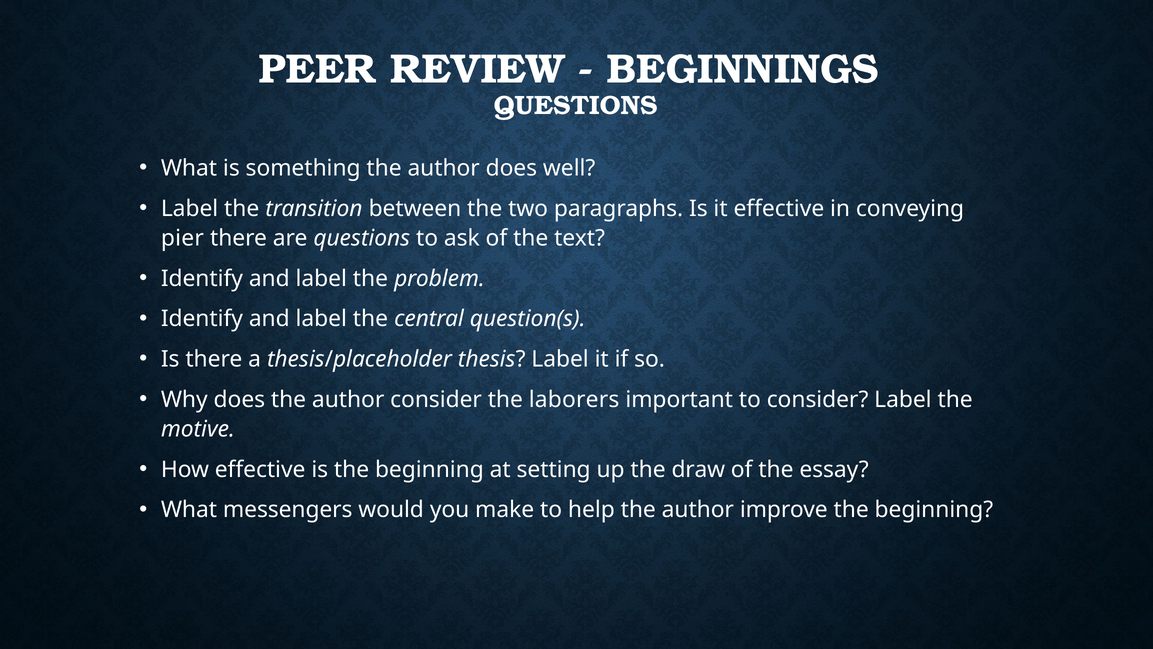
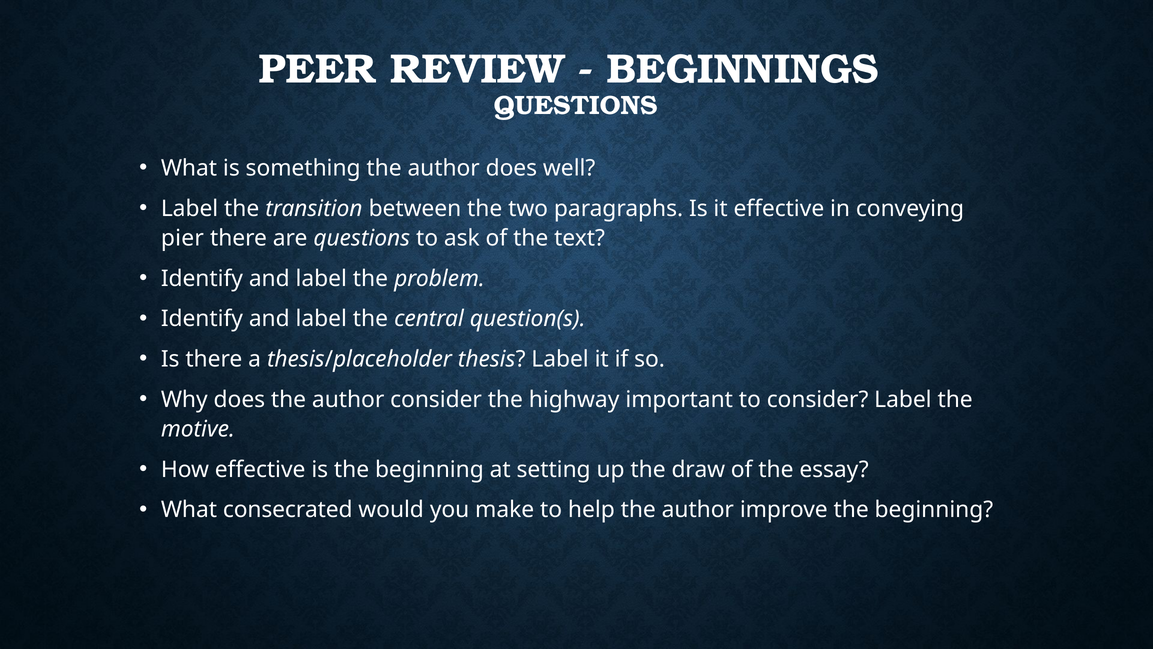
laborers: laborers -> highway
messengers: messengers -> consecrated
